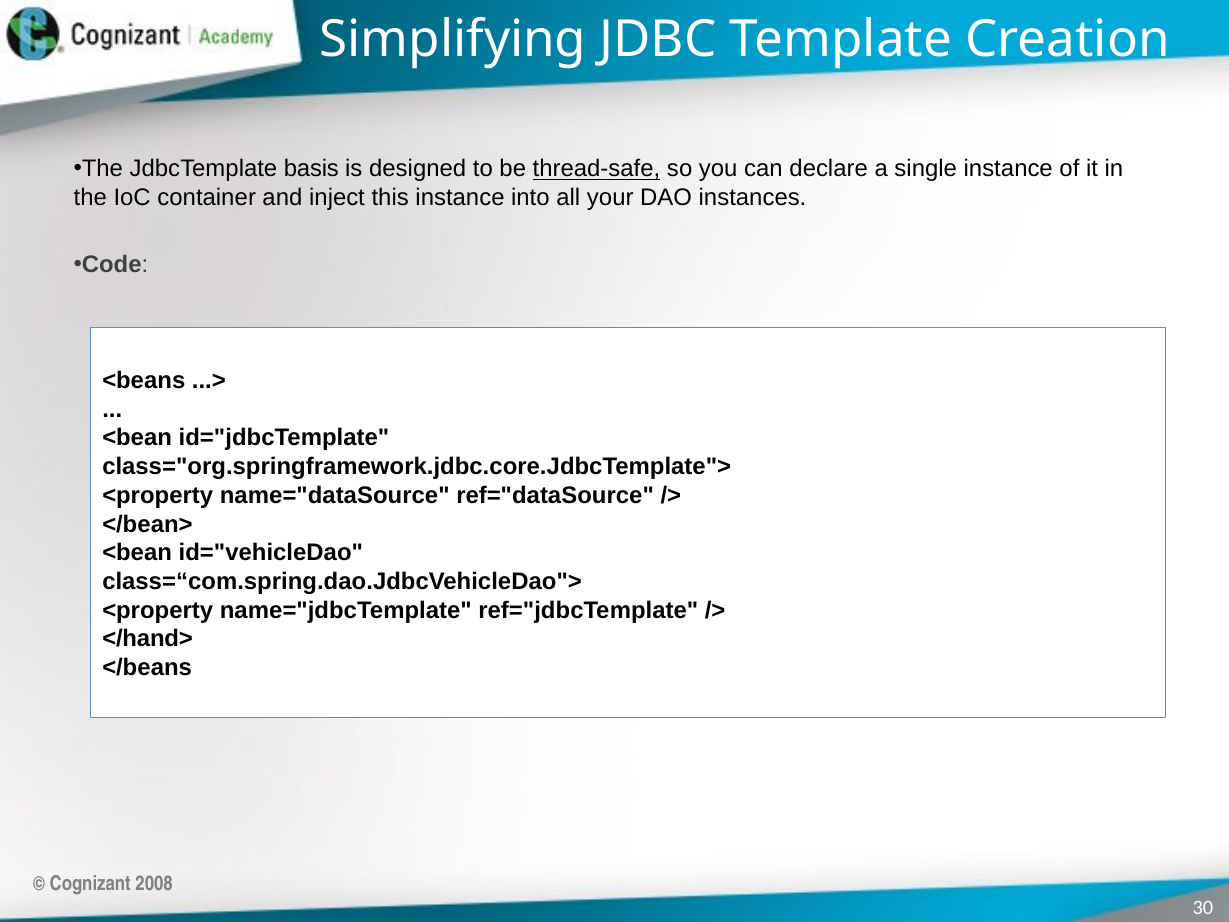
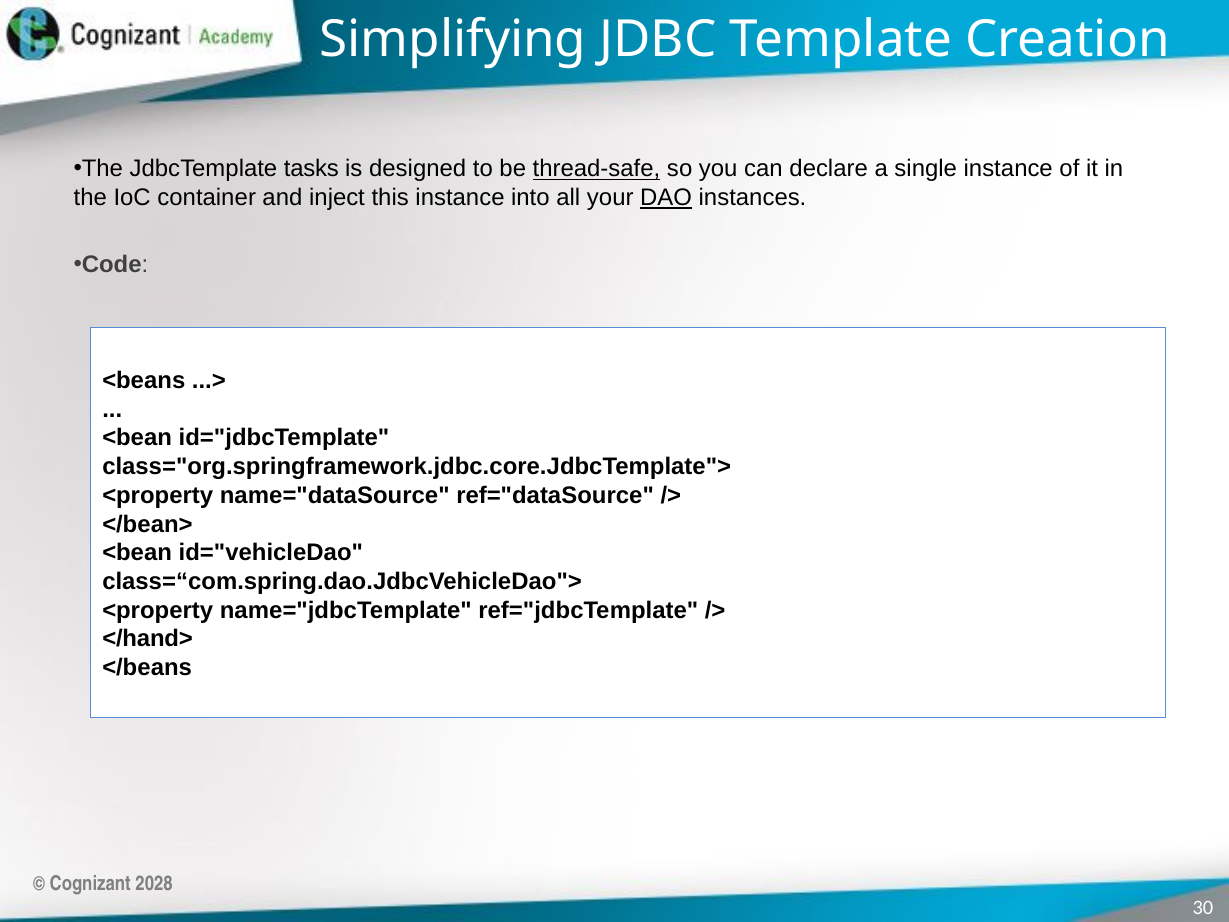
basis: basis -> tasks
DAO underline: none -> present
2008: 2008 -> 2028
